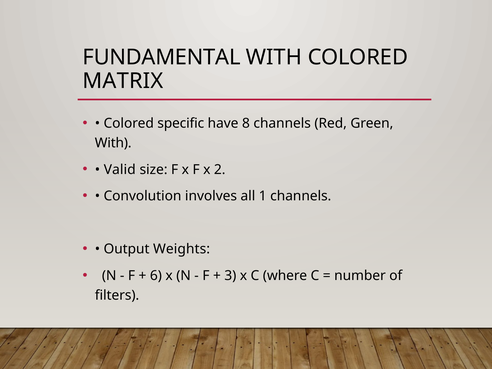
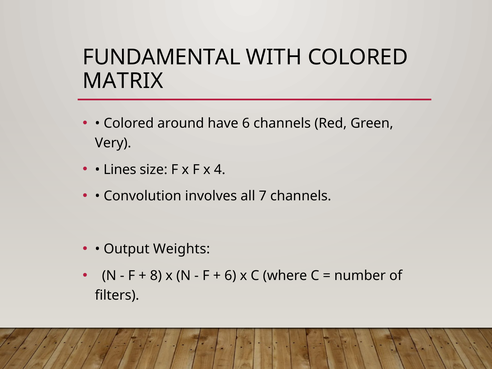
specific: specific -> around
have 8: 8 -> 6
With at (113, 143): With -> Very
Valid: Valid -> Lines
2: 2 -> 4
1: 1 -> 7
6: 6 -> 8
3 at (230, 276): 3 -> 6
